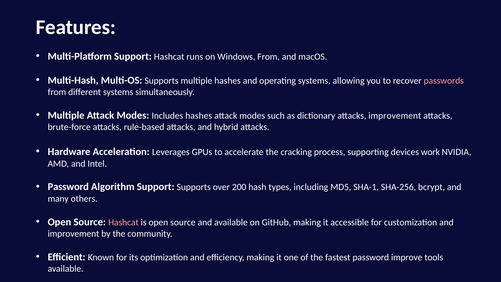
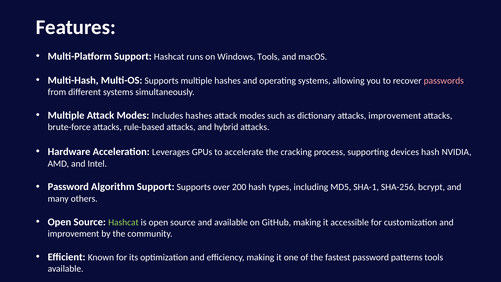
Windows From: From -> Tools
devices work: work -> hash
Hashcat at (123, 222) colour: pink -> light green
improve: improve -> patterns
